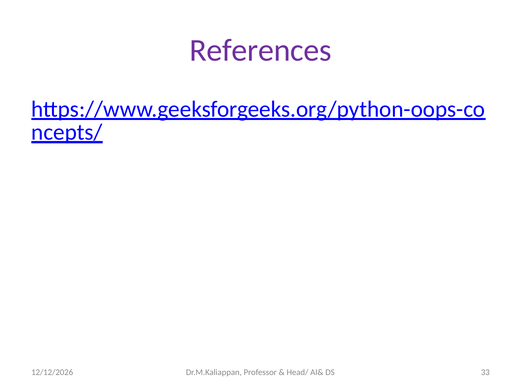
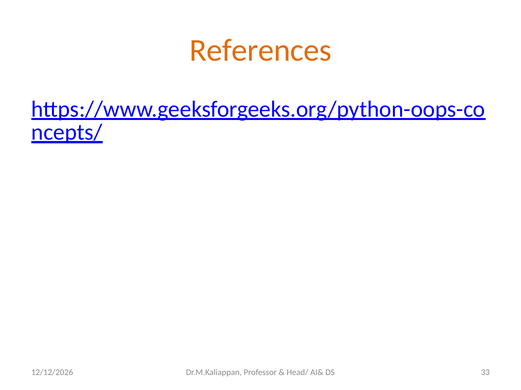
References colour: purple -> orange
